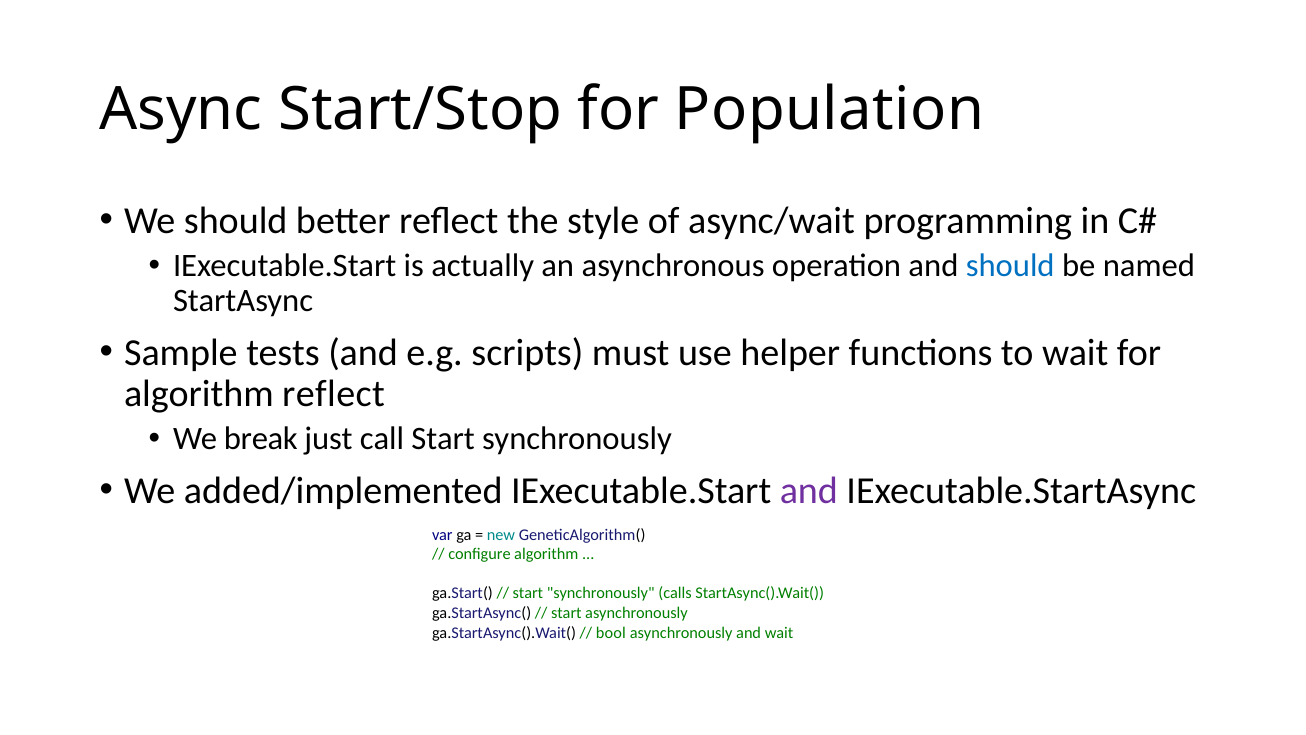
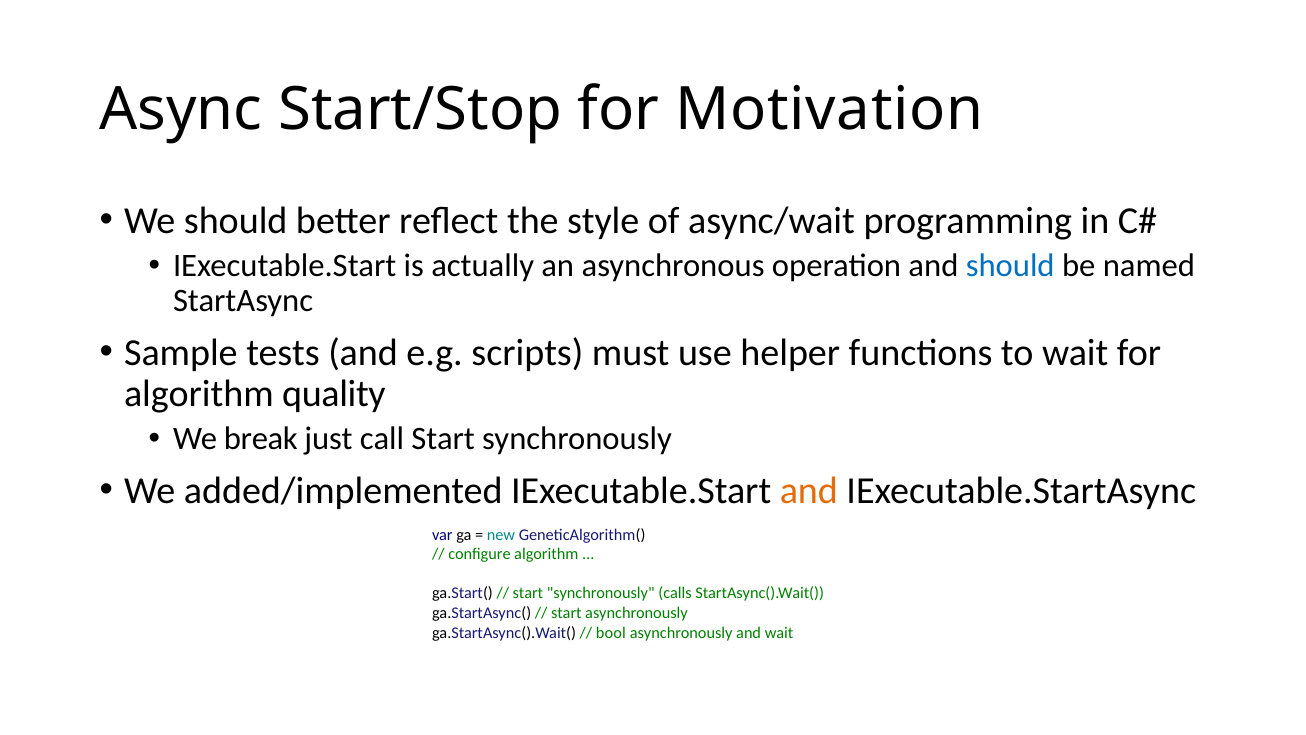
Population: Population -> Motivation
algorithm reflect: reflect -> quality
and at (809, 490) colour: purple -> orange
